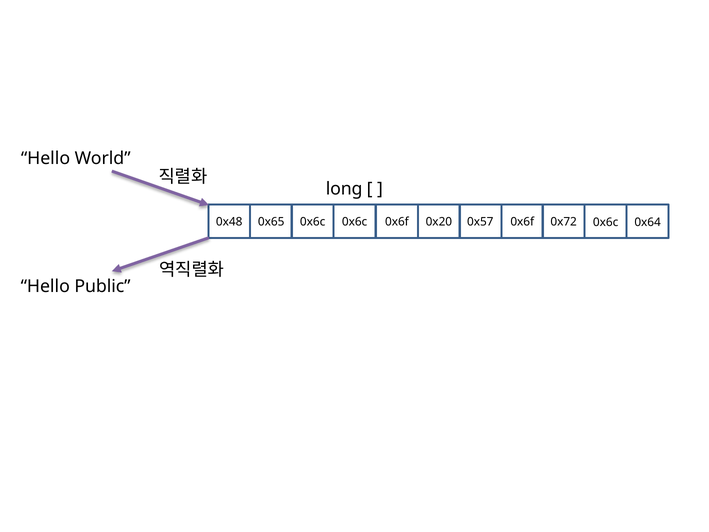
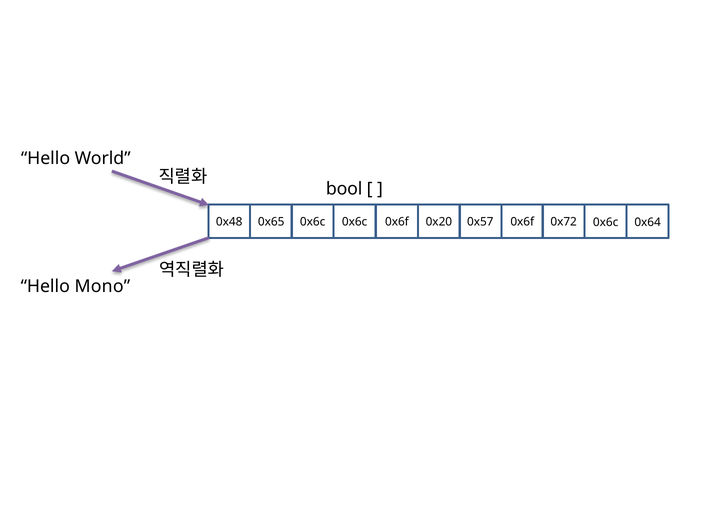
long: long -> bool
Public: Public -> Mono
